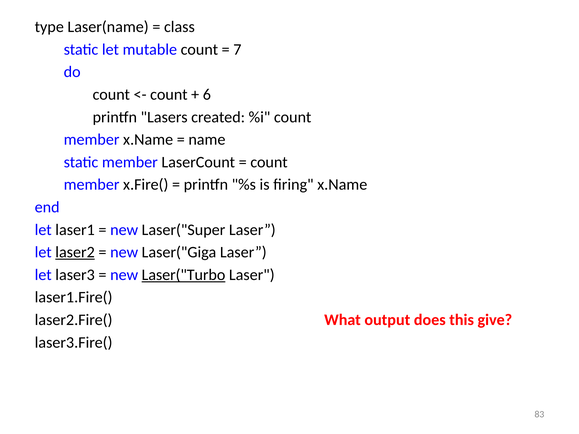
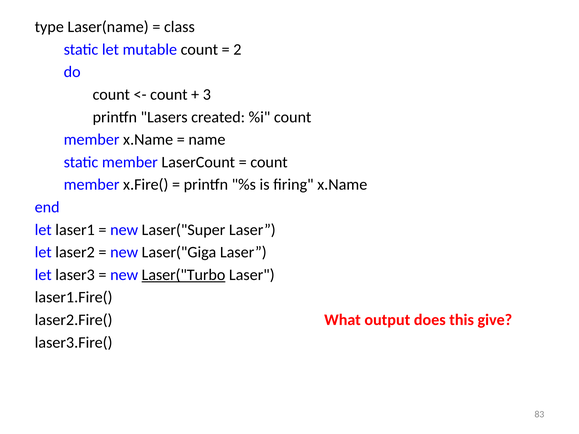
7: 7 -> 2
6: 6 -> 3
laser2 underline: present -> none
